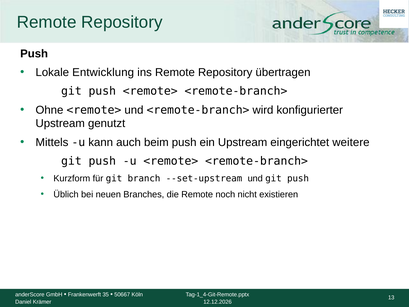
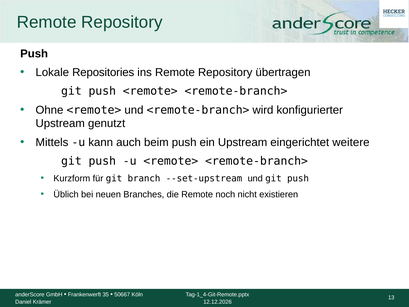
Entwicklung: Entwicklung -> Repositories
